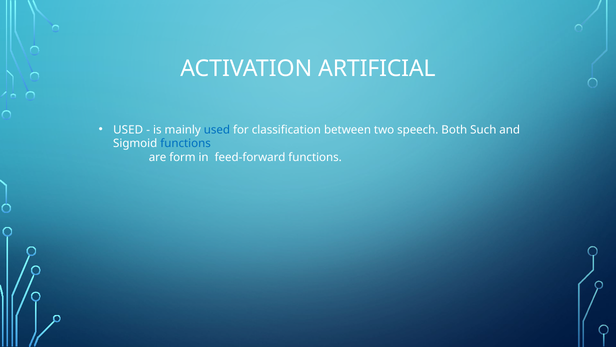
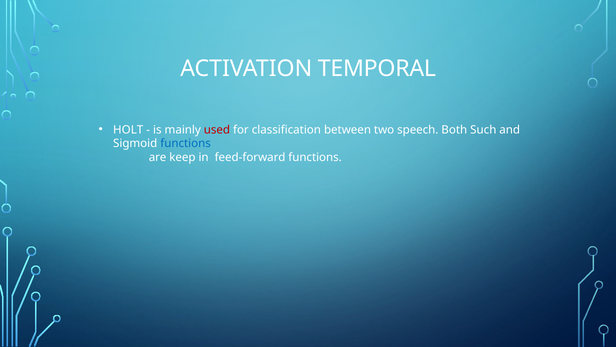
ARTIFICIAL: ARTIFICIAL -> TEMPORAL
USED at (128, 130): USED -> HOLT
used at (217, 130) colour: blue -> red
form: form -> keep
